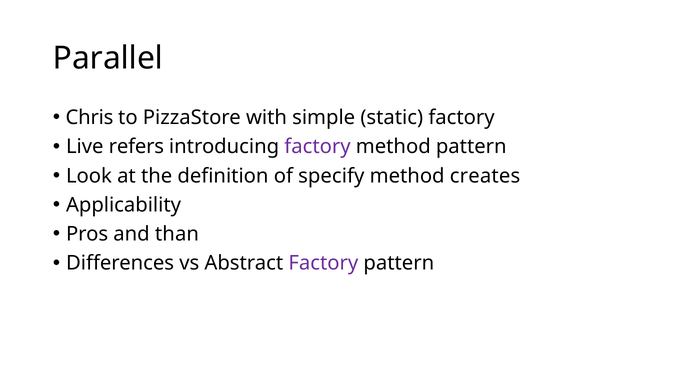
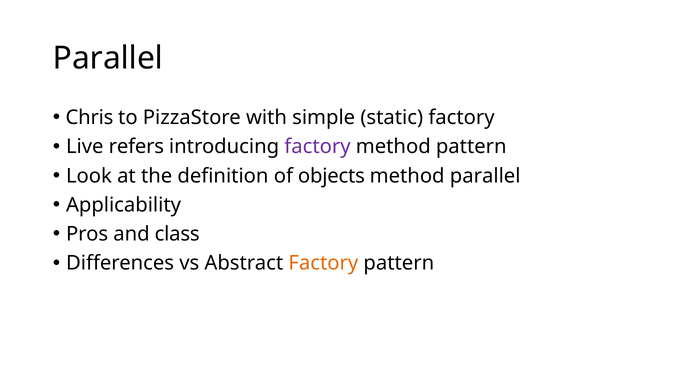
specify: specify -> objects
method creates: creates -> parallel
than: than -> class
Factory at (323, 263) colour: purple -> orange
